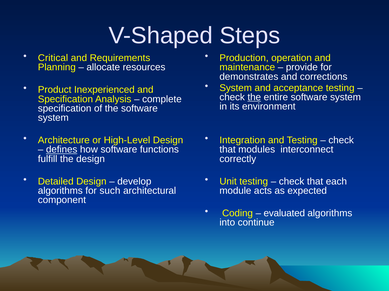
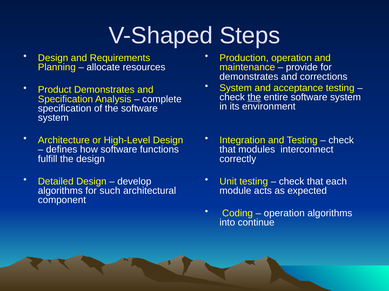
Critical at (53, 58): Critical -> Design
Product Inexperienced: Inexperienced -> Demonstrates
defines underline: present -> none
evaluated at (284, 214): evaluated -> operation
